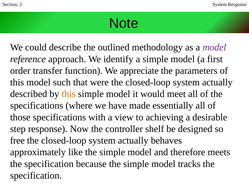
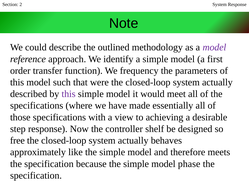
appreciate: appreciate -> frequency
this at (69, 94) colour: orange -> purple
tracks: tracks -> phase
